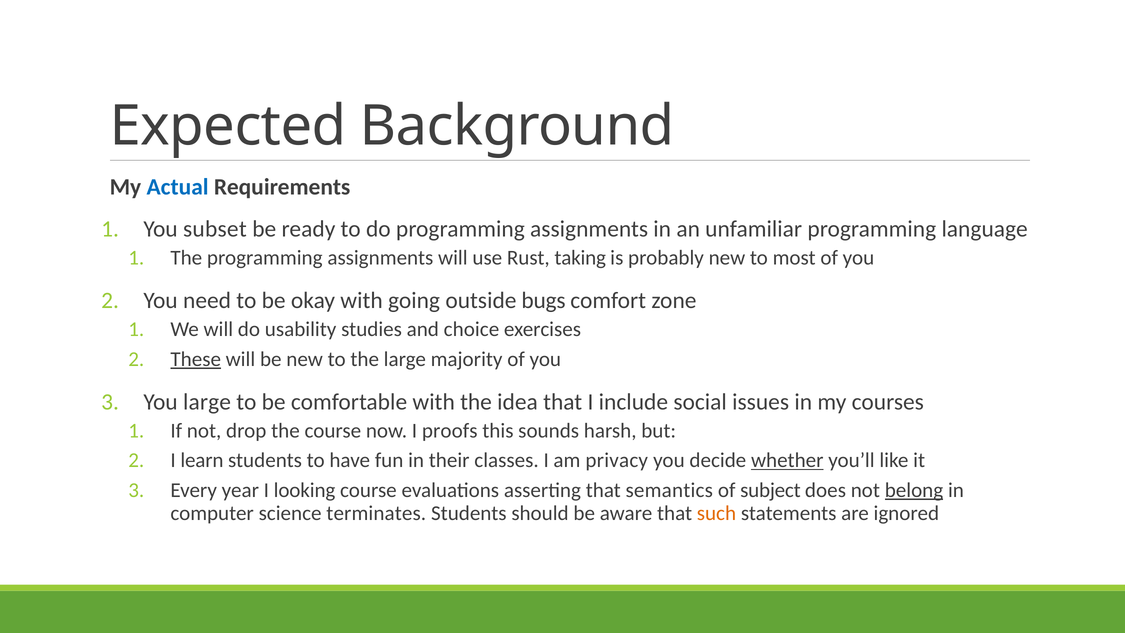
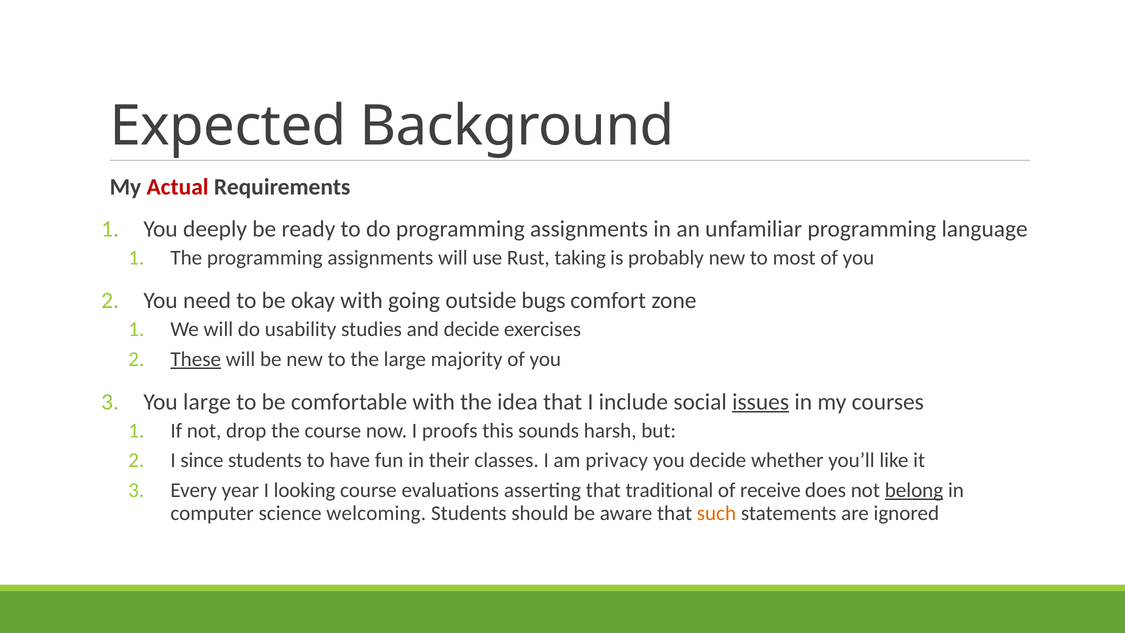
Actual colour: blue -> red
subset: subset -> deeply
and choice: choice -> decide
issues underline: none -> present
learn: learn -> since
whether underline: present -> none
semantics: semantics -> traditional
subject: subject -> receive
terminates: terminates -> welcoming
